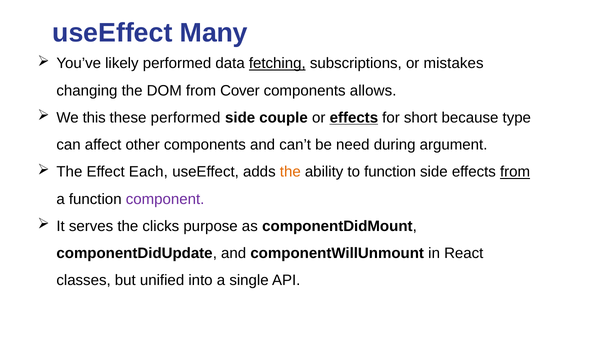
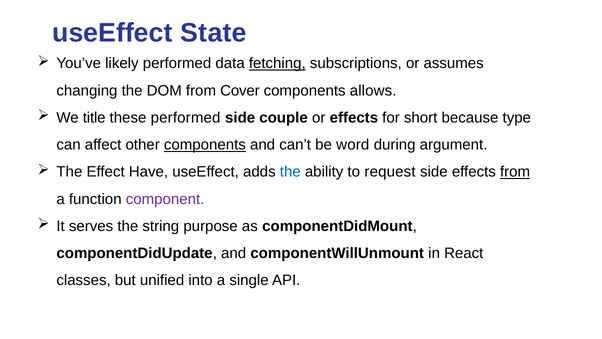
Many: Many -> State
mistakes: mistakes -> assumes
this: this -> title
effects at (354, 118) underline: present -> none
components at (205, 145) underline: none -> present
need: need -> word
Each: Each -> Have
the at (290, 172) colour: orange -> blue
to function: function -> request
clicks: clicks -> string
